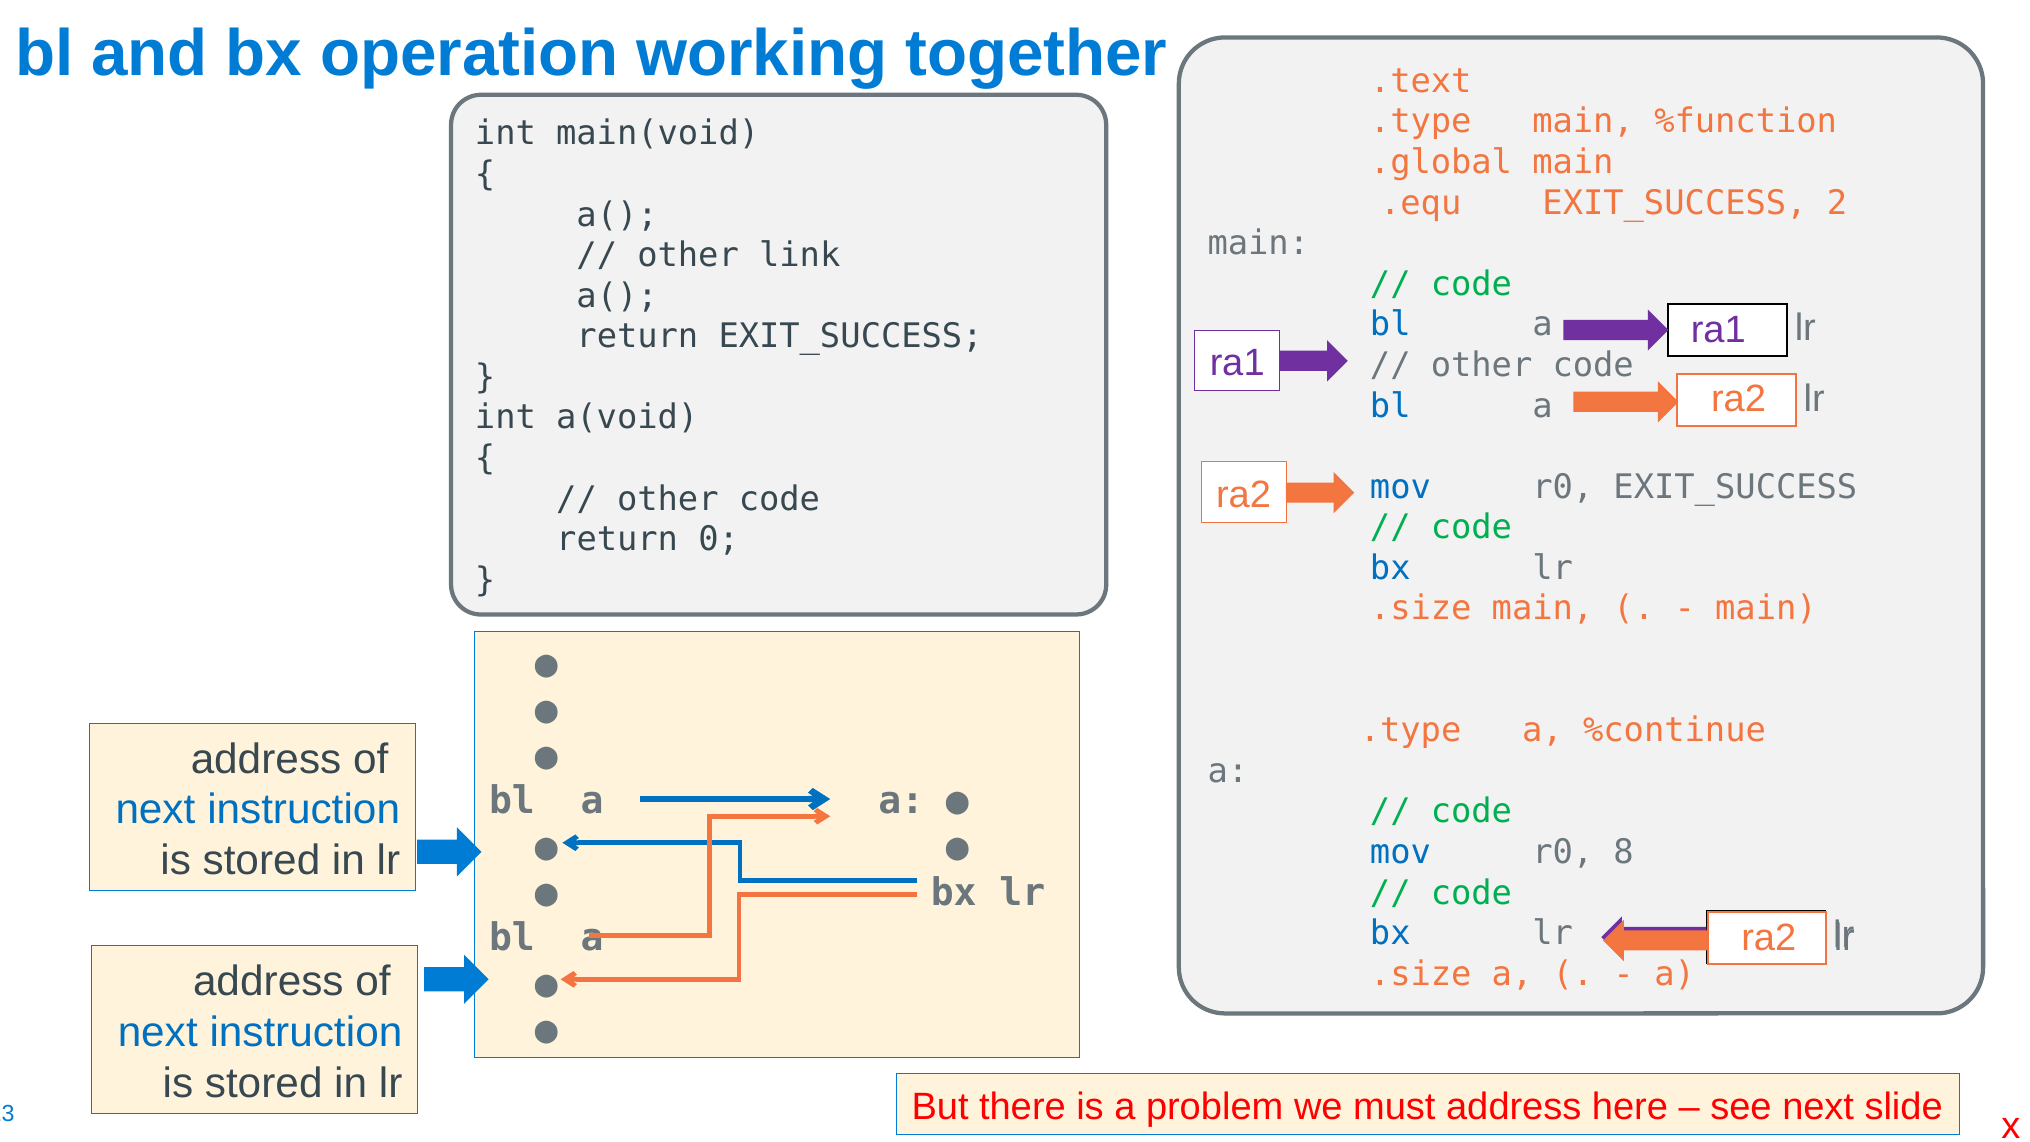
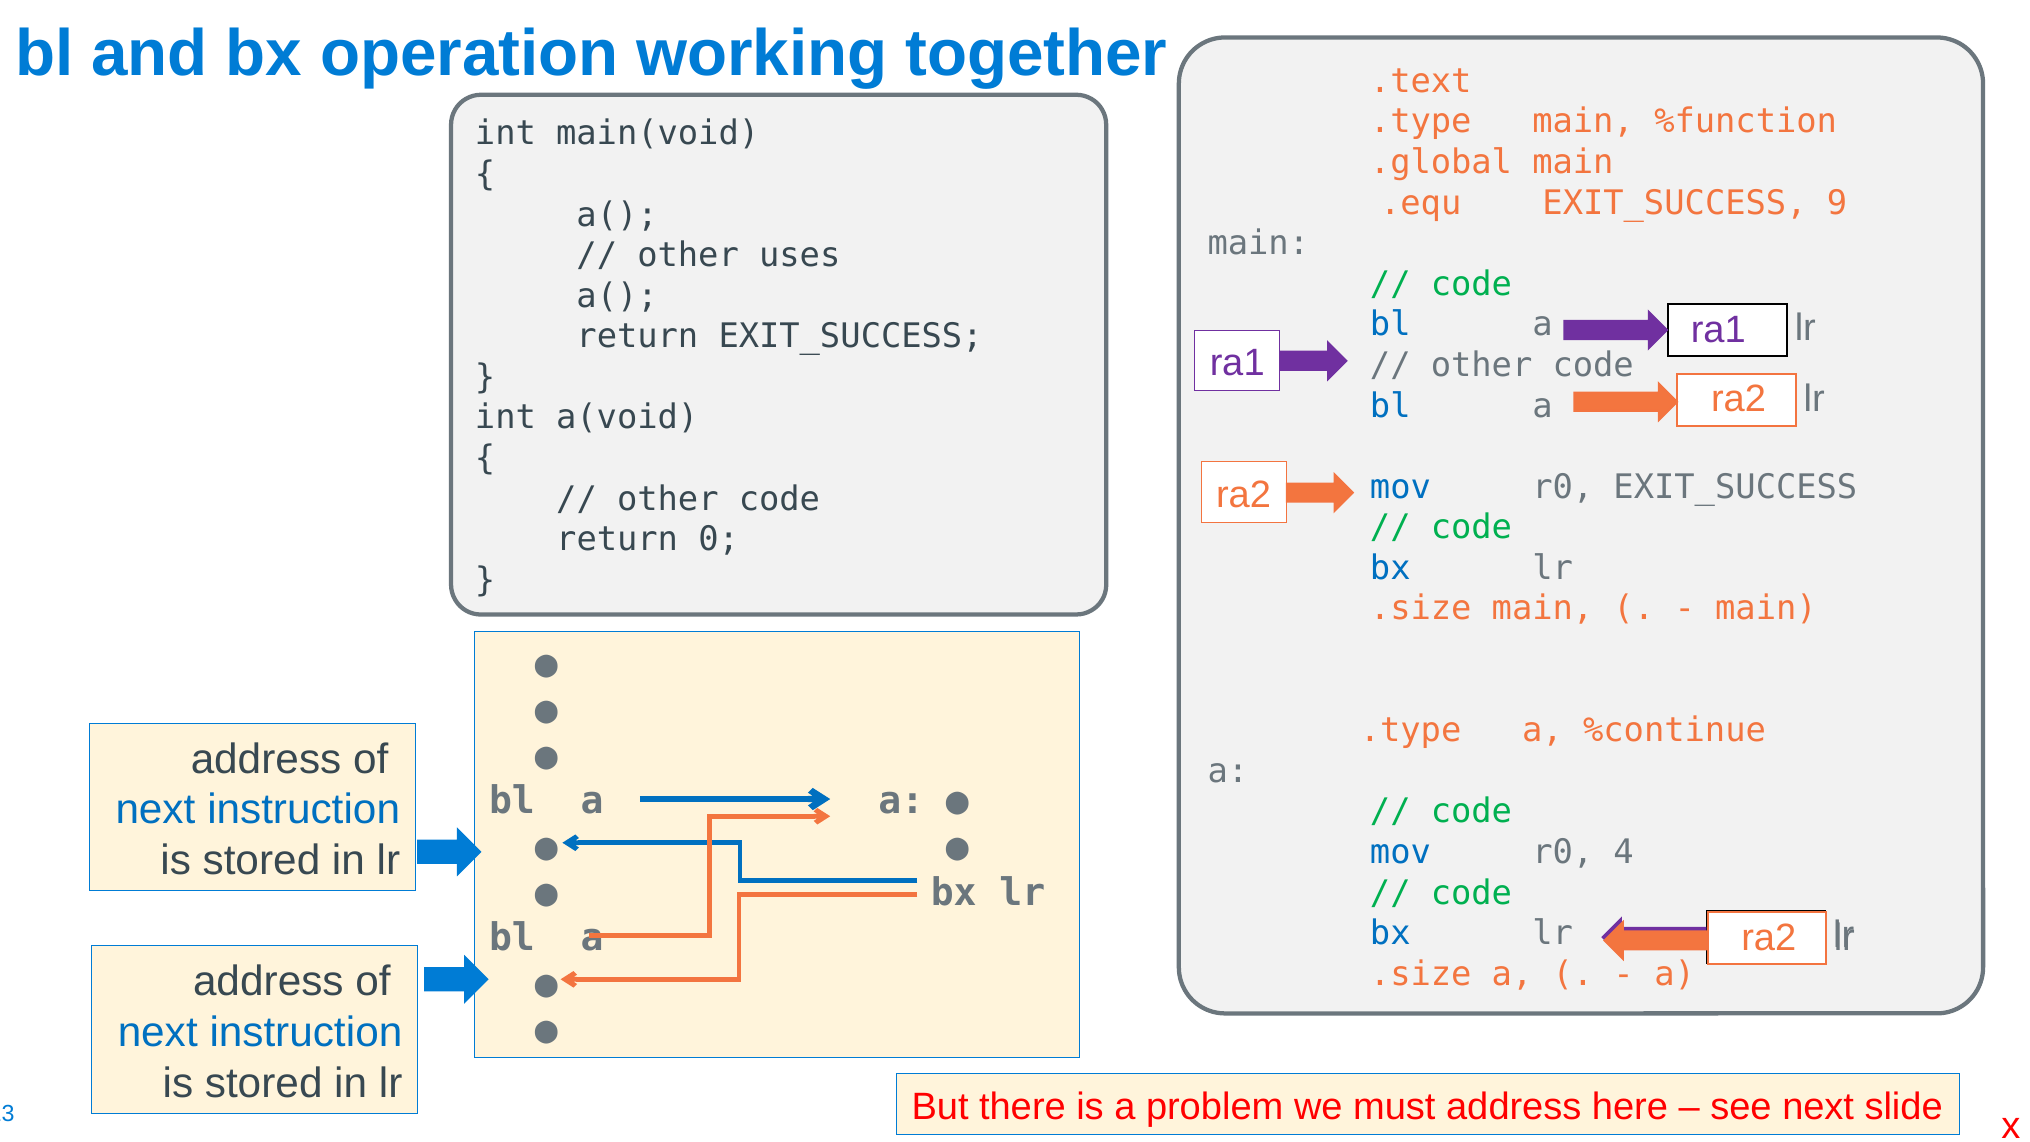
2: 2 -> 9
link: link -> uses
8: 8 -> 4
